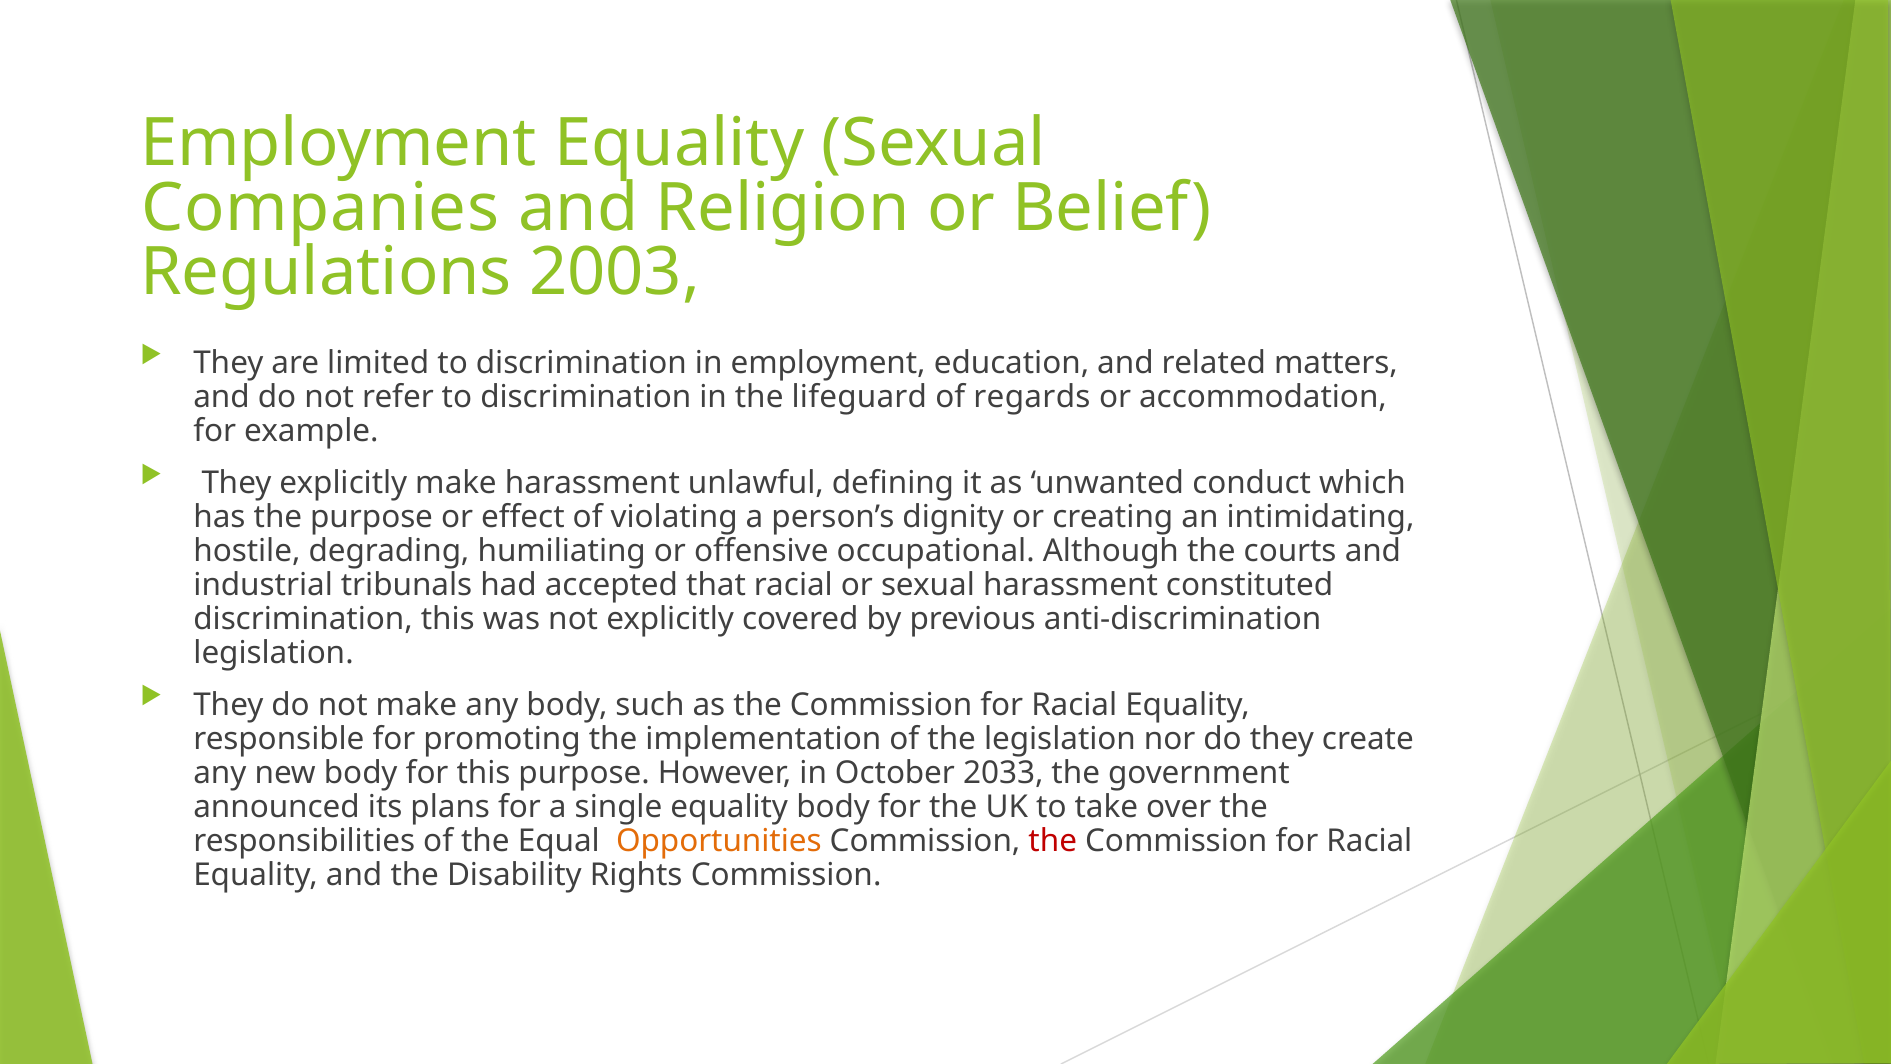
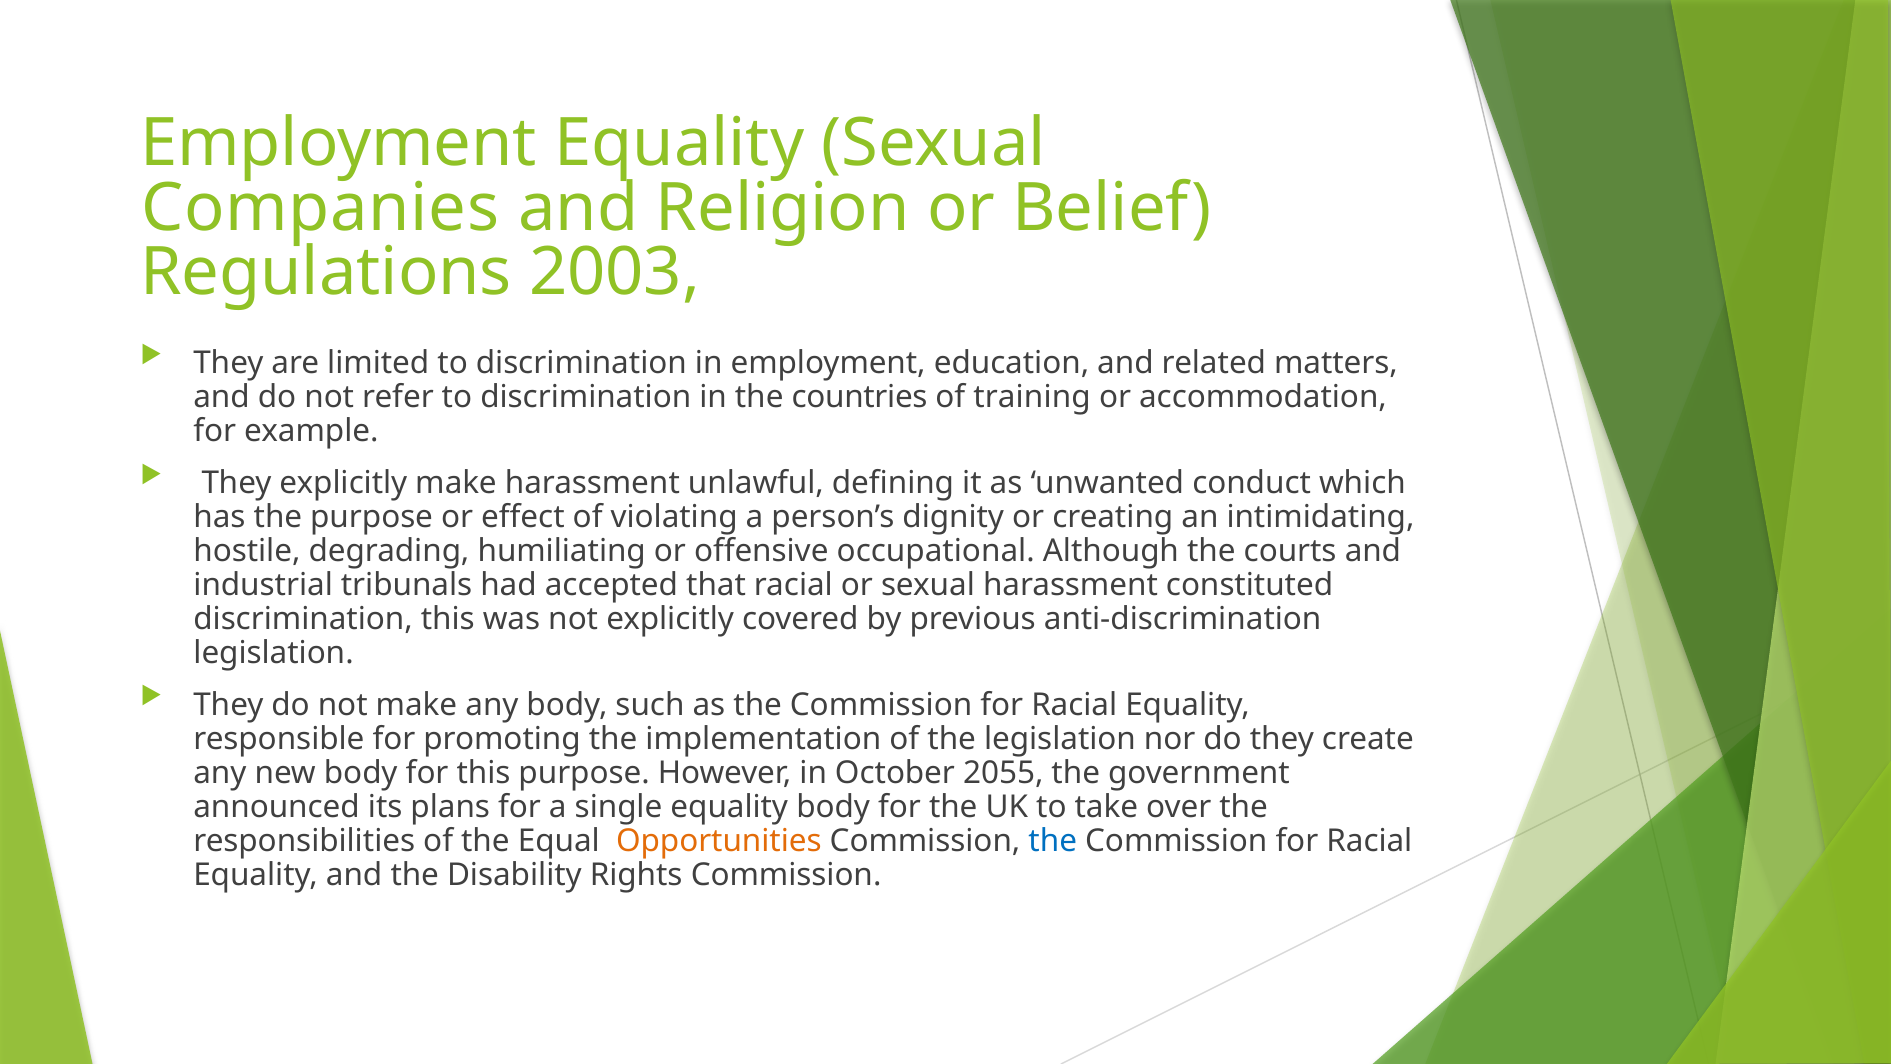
lifeguard: lifeguard -> countries
regards: regards -> training
2033: 2033 -> 2055
the at (1053, 841) colour: red -> blue
